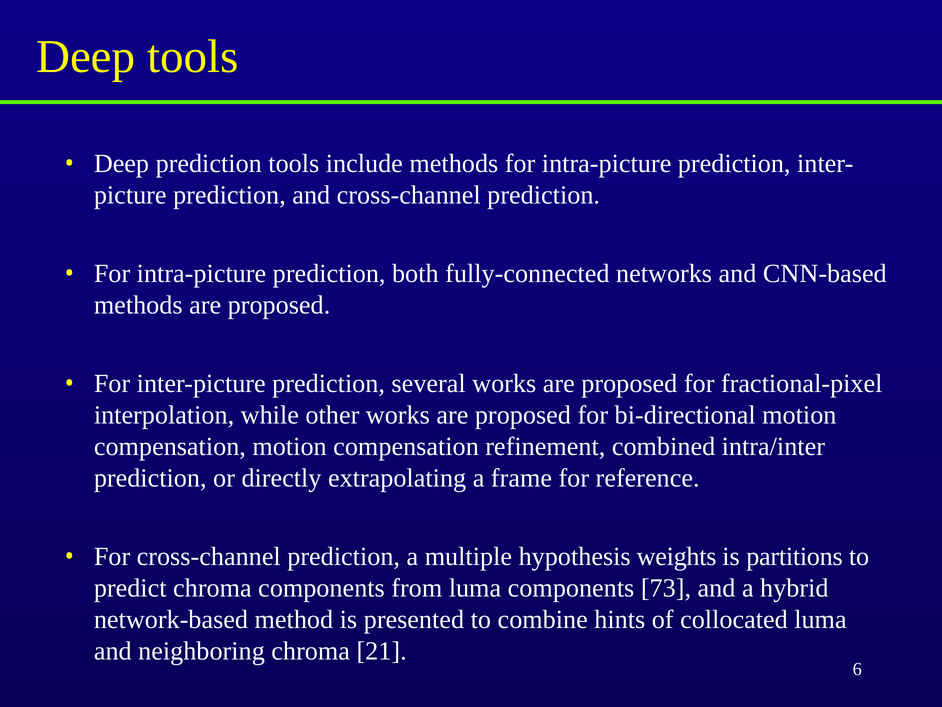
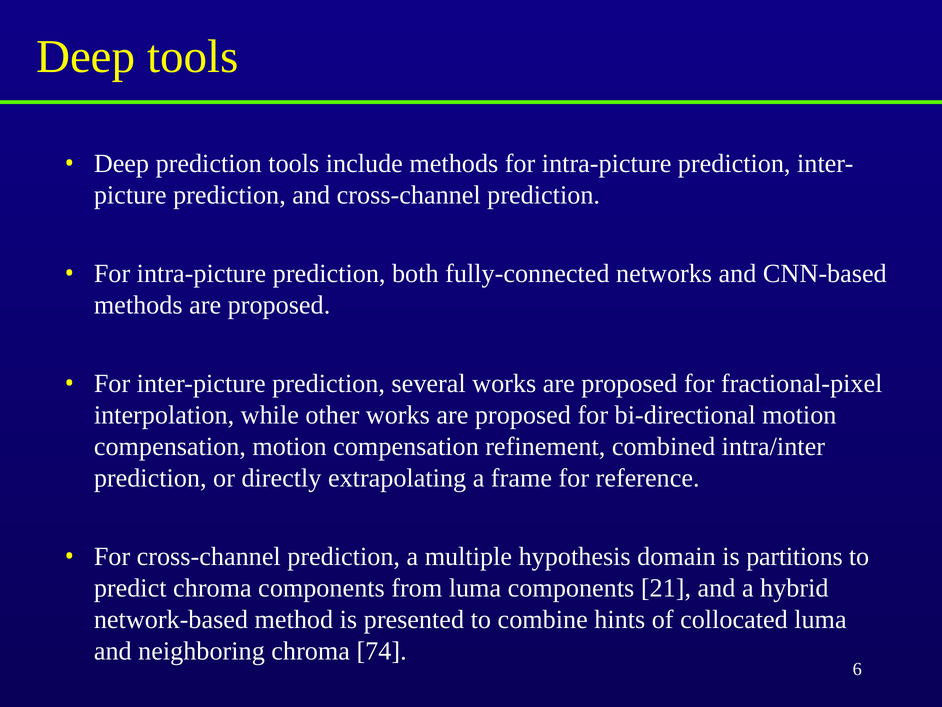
weights: weights -> domain
73: 73 -> 21
21: 21 -> 74
